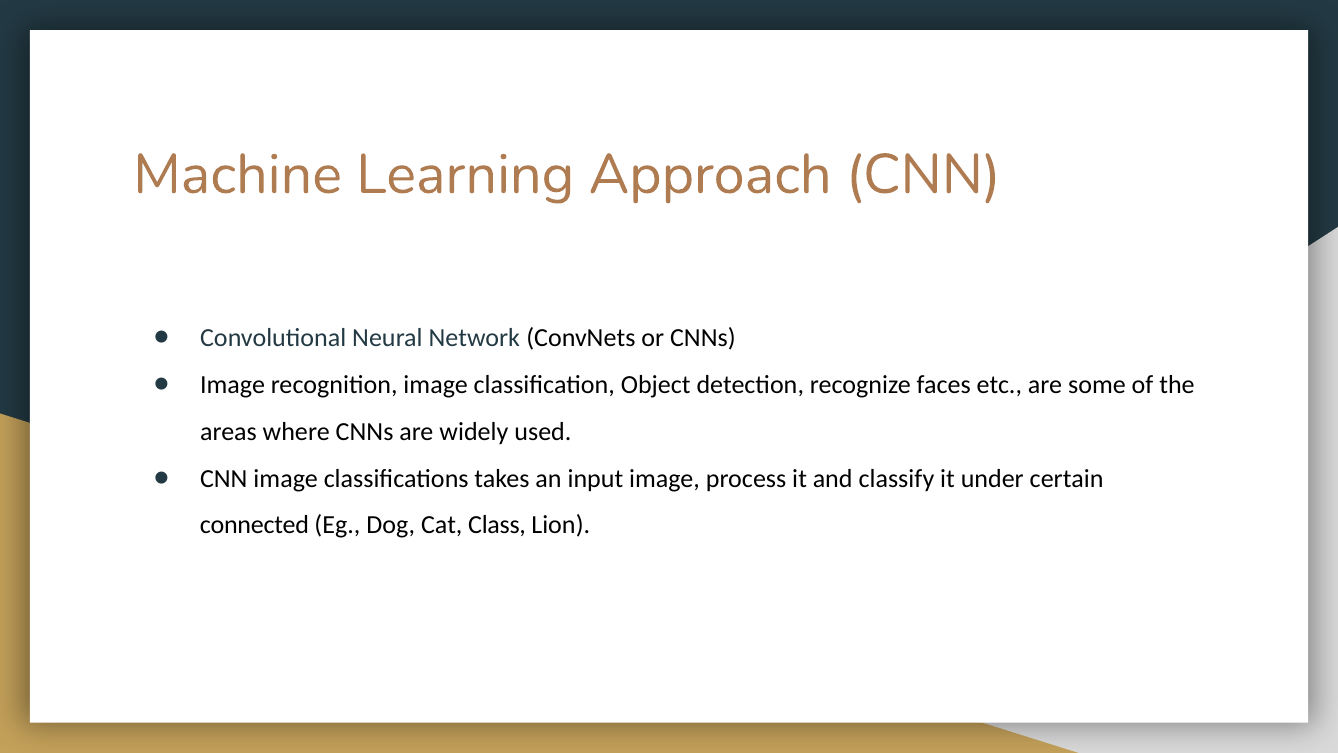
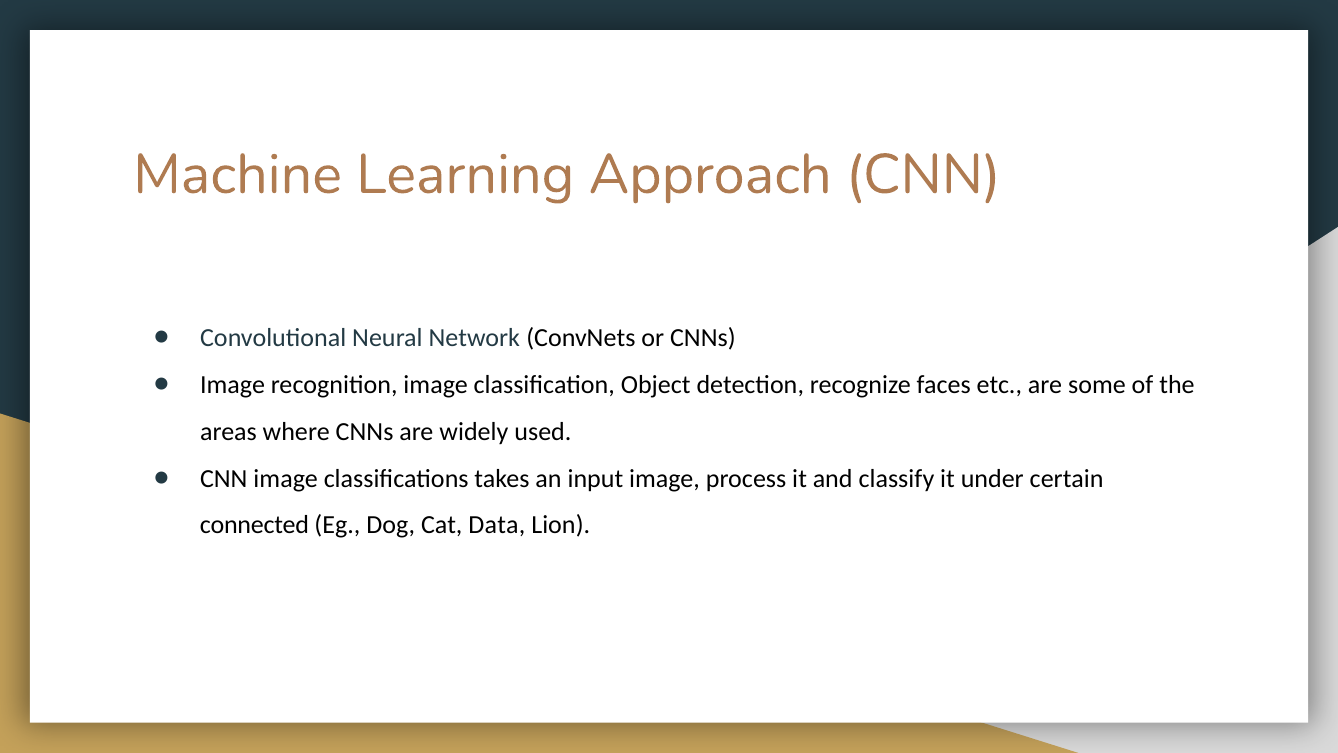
Class: Class -> Data
